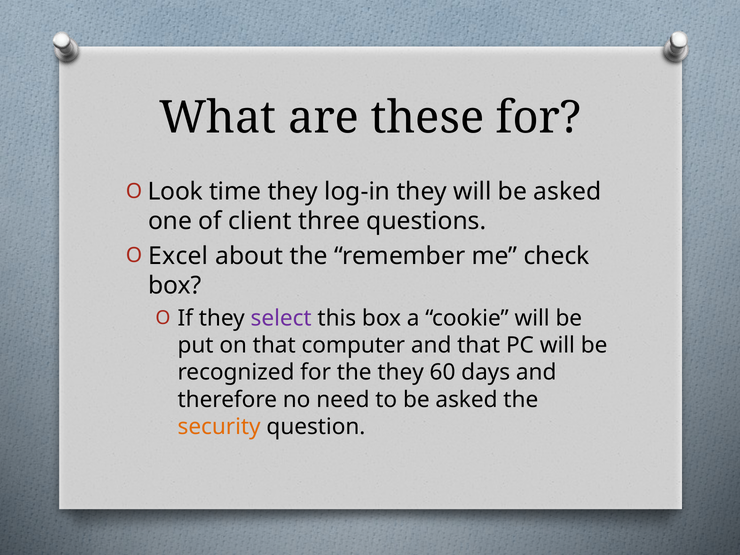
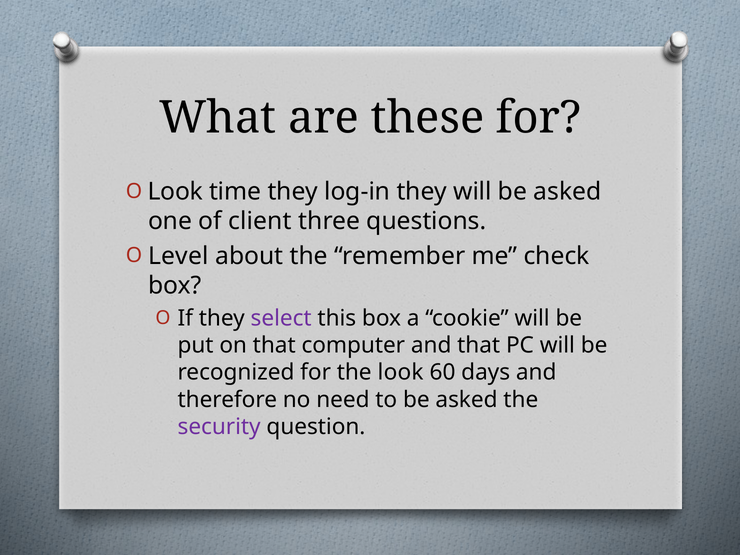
Excel: Excel -> Level
the they: they -> look
security colour: orange -> purple
